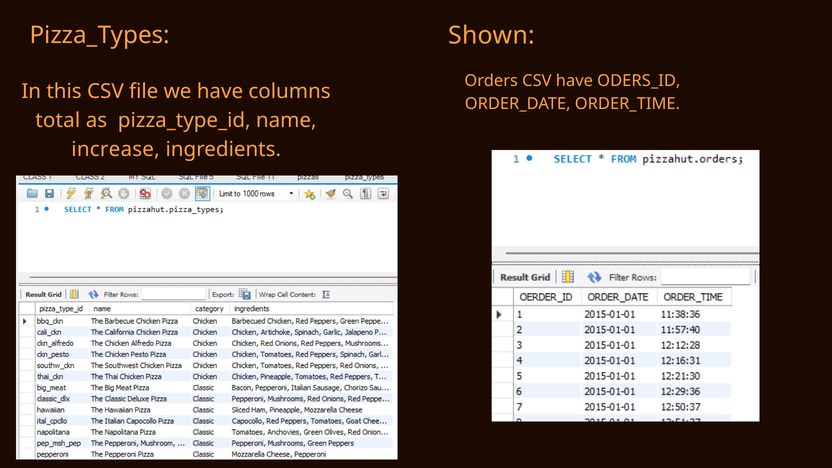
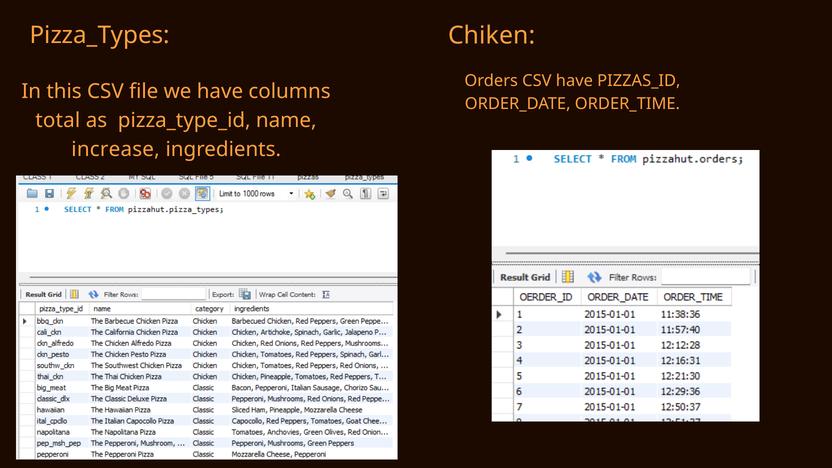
Shown: Shown -> Chiken
ODERS_ID: ODERS_ID -> PIZZAS_ID
